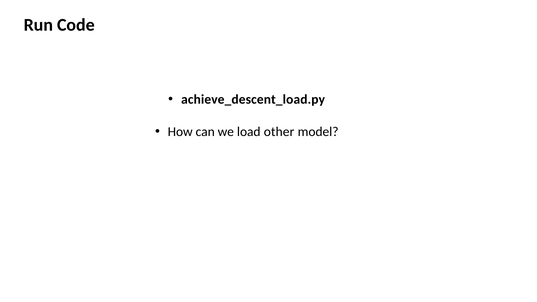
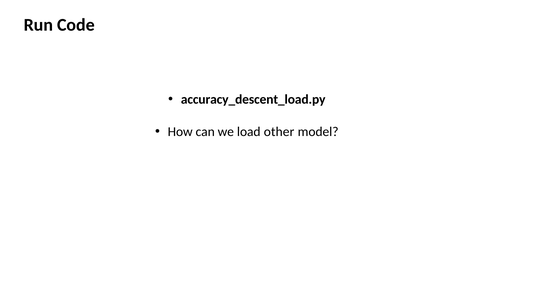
achieve_descent_load.py: achieve_descent_load.py -> accuracy_descent_load.py
